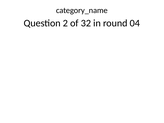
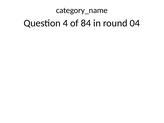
2: 2 -> 4
32: 32 -> 84
